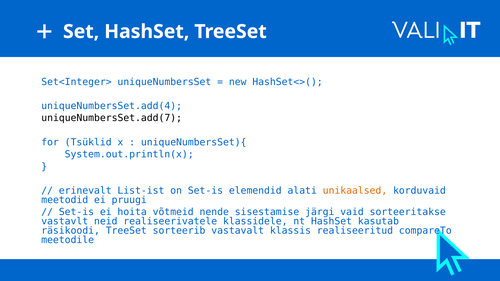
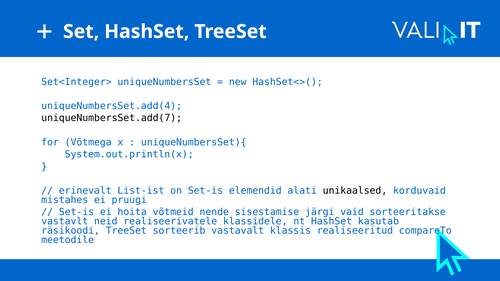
Tsüklid: Tsüklid -> Võtmega
unikaalsed colour: orange -> black
meetodid: meetodid -> mistahes
